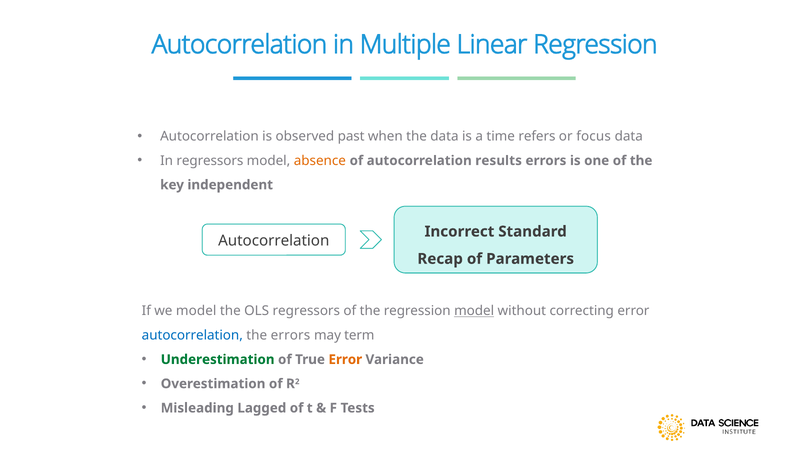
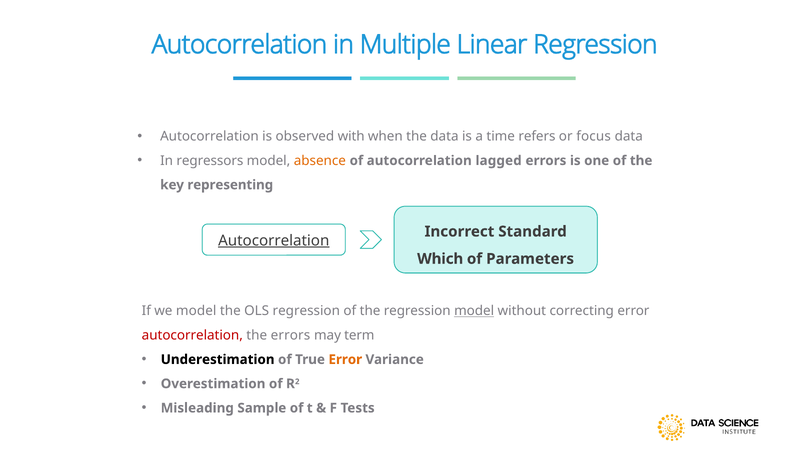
past: past -> with
results: results -> lagged
independent: independent -> representing
Autocorrelation at (274, 241) underline: none -> present
Recap: Recap -> Which
OLS regressors: regressors -> regression
autocorrelation at (192, 335) colour: blue -> red
Underestimation colour: green -> black
Lagged: Lagged -> Sample
